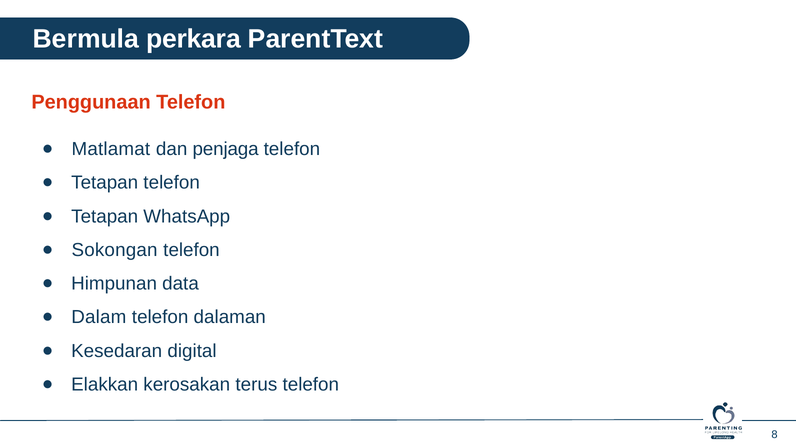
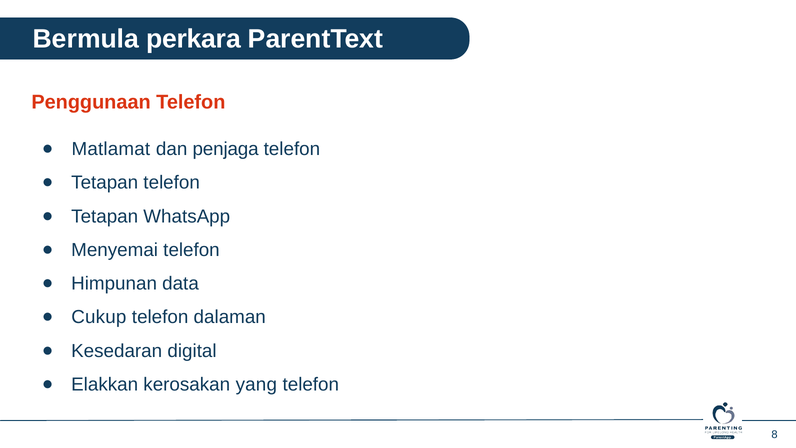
Sokongan: Sokongan -> Menyemai
Dalam: Dalam -> Cukup
terus: terus -> yang
